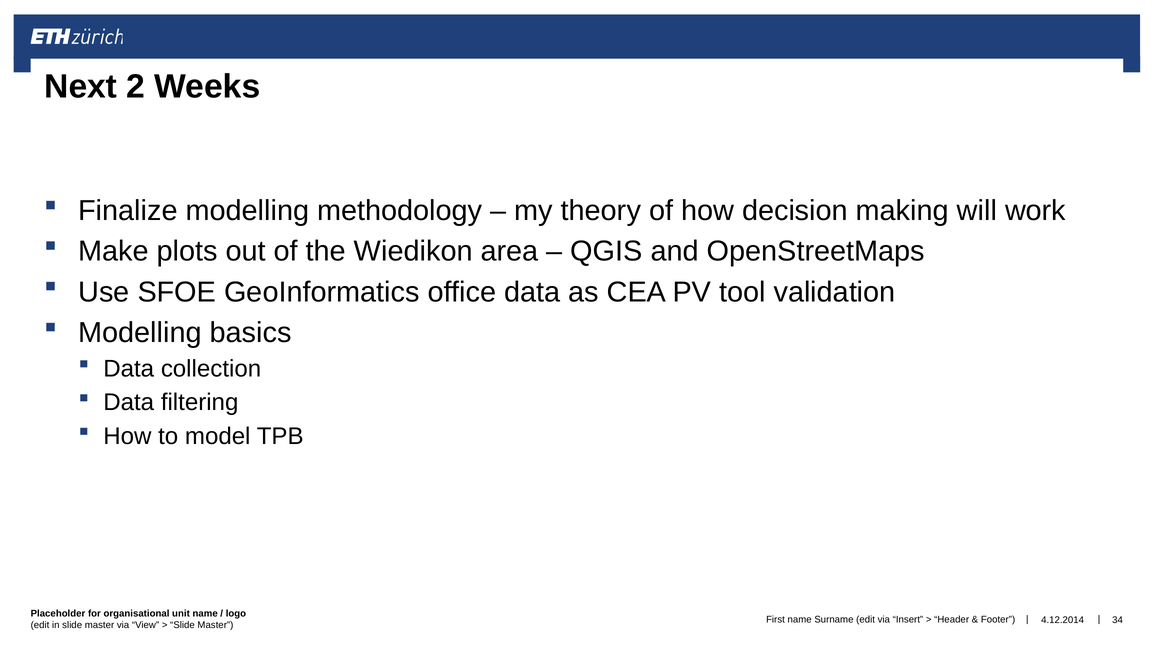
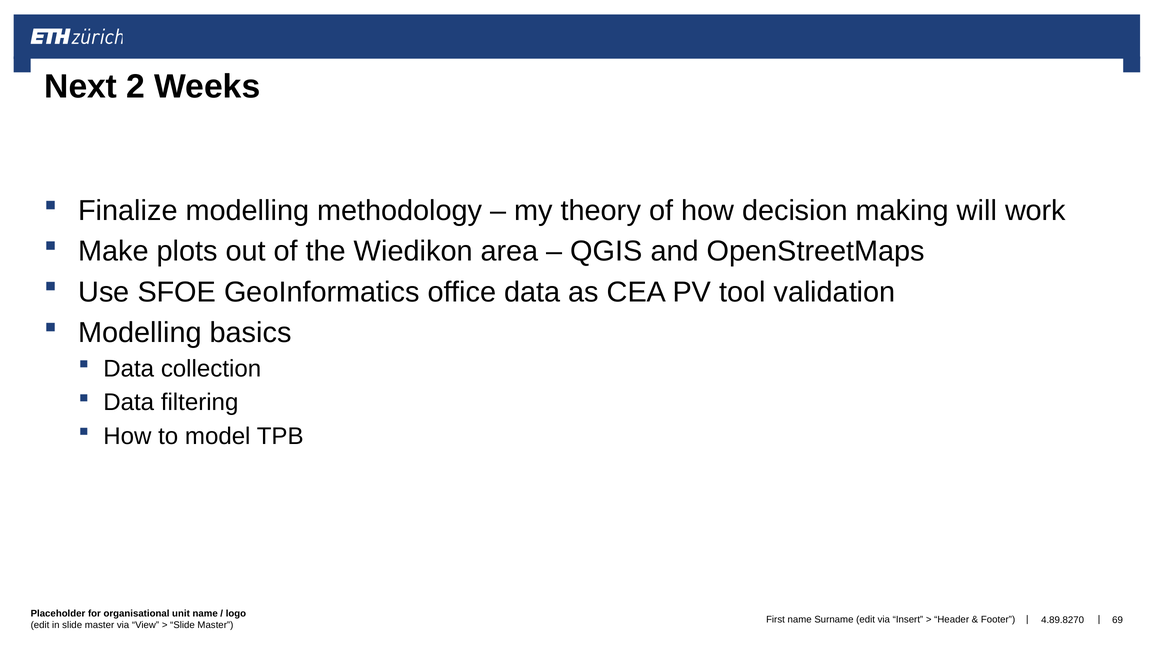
34: 34 -> 69
4.12.2014: 4.12.2014 -> 4.89.8270
